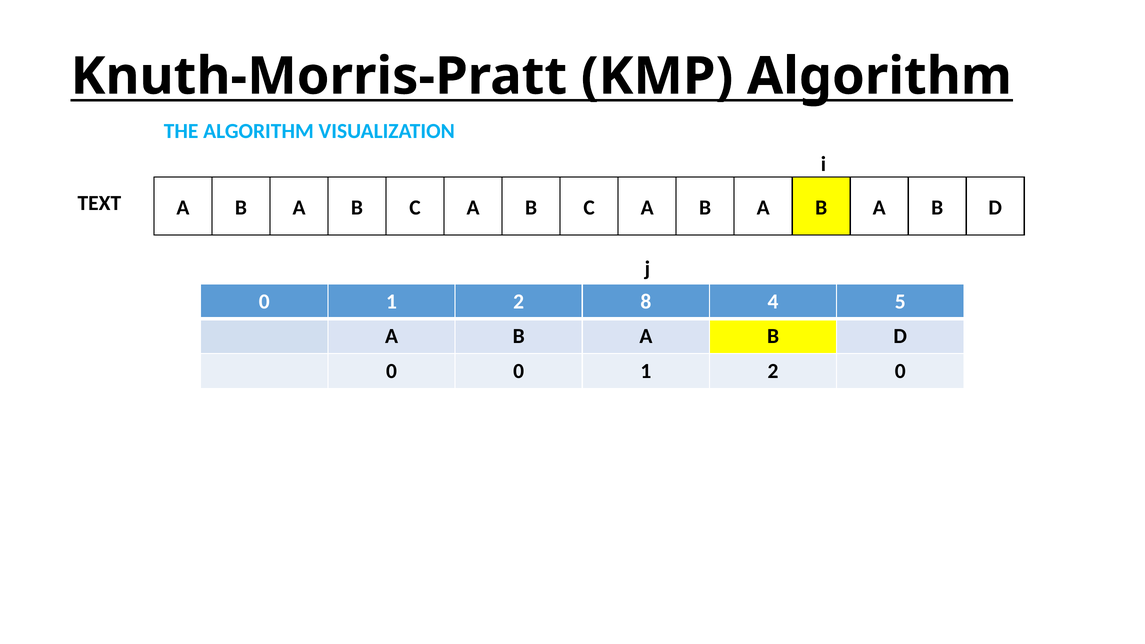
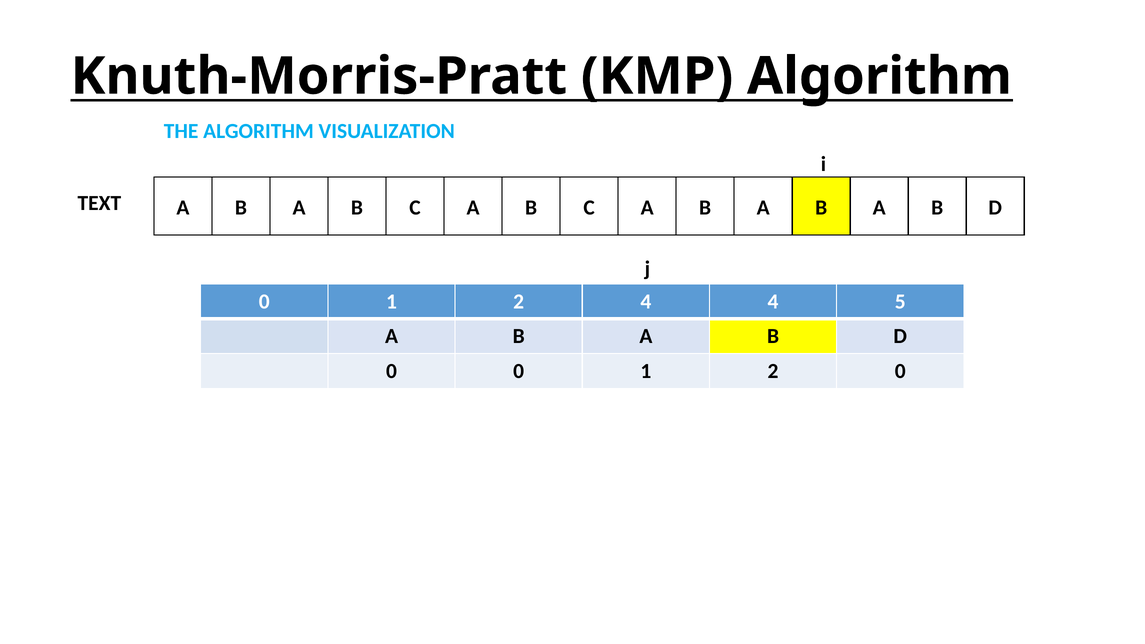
2 8: 8 -> 4
